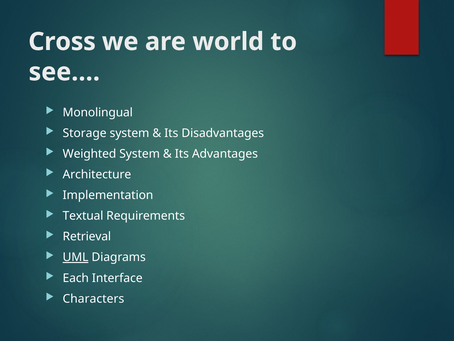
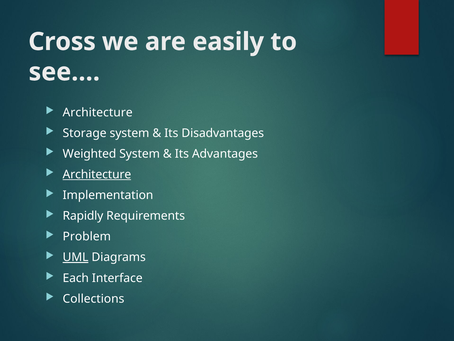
world: world -> easily
Monolingual at (98, 112): Monolingual -> Architecture
Architecture at (97, 174) underline: none -> present
Textual: Textual -> Rapidly
Retrieval: Retrieval -> Problem
Characters: Characters -> Collections
